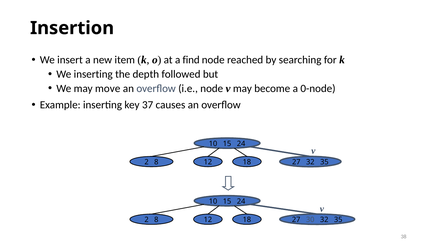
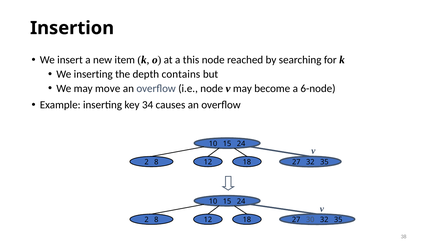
find: find -> this
followed: followed -> contains
0-node: 0-node -> 6-node
37: 37 -> 34
